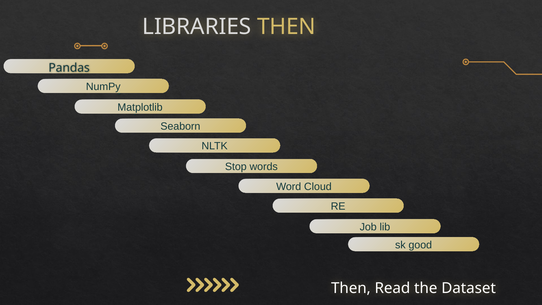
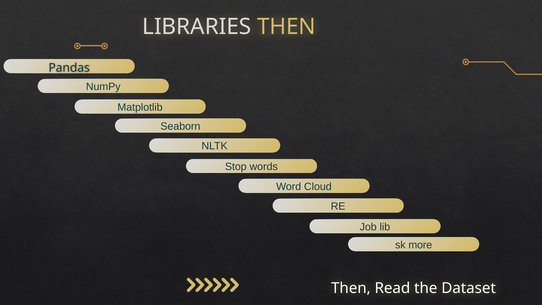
good: good -> more
